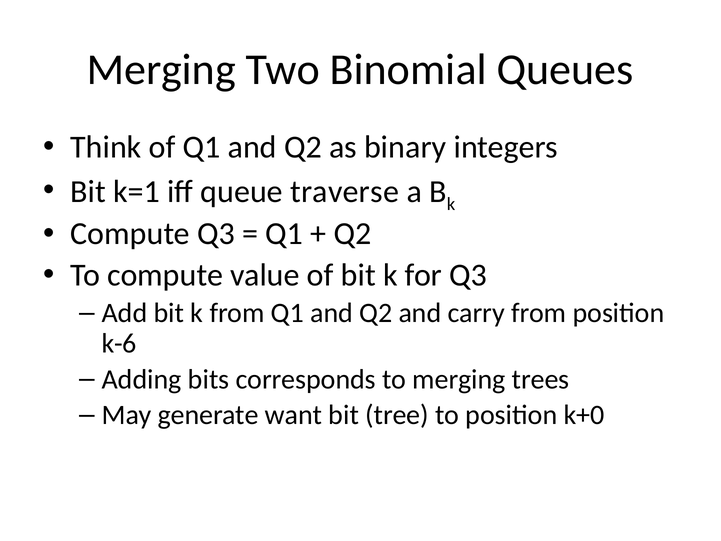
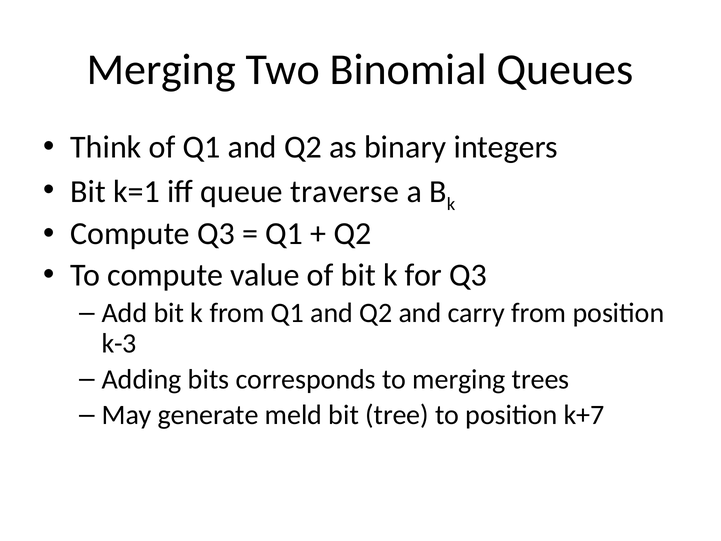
k-6: k-6 -> k-3
want: want -> meld
k+0: k+0 -> k+7
